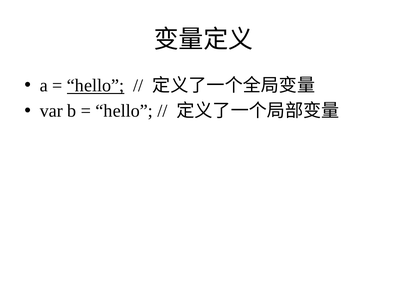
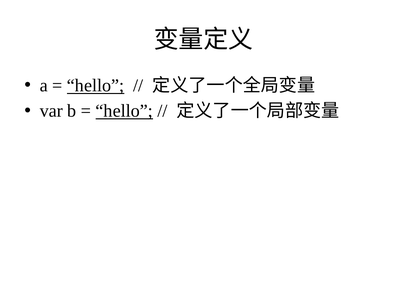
hello at (124, 111) underline: none -> present
